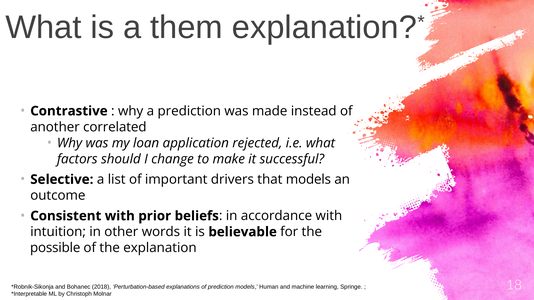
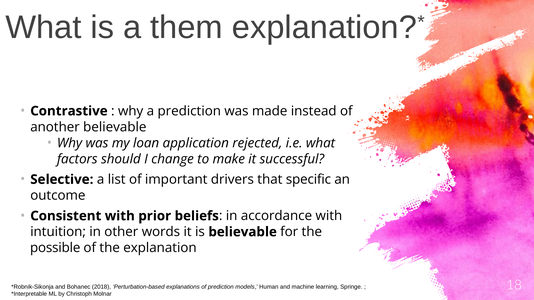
another correlated: correlated -> believable
that models: models -> specific
